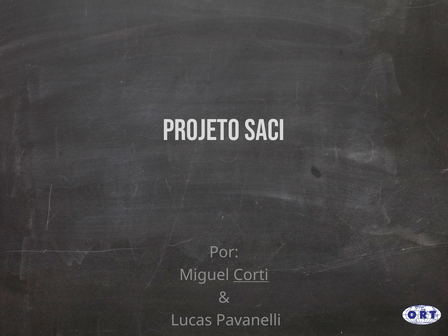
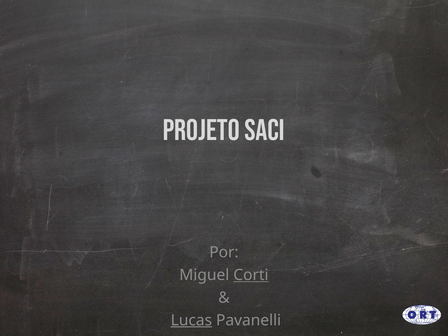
Lucas underline: none -> present
